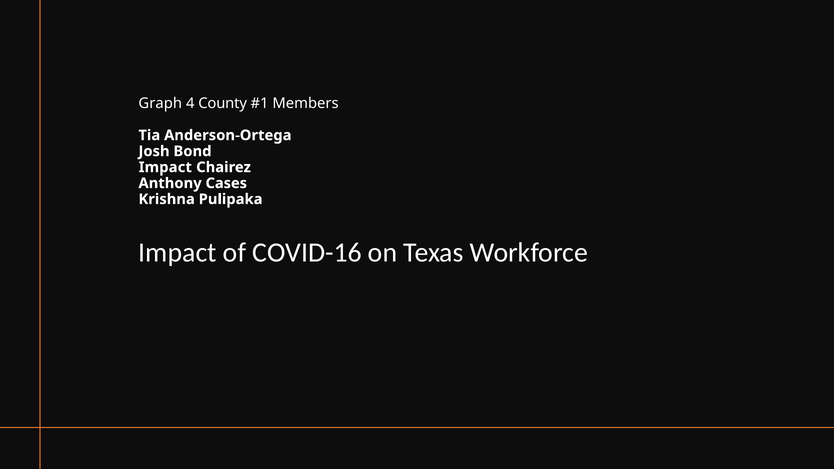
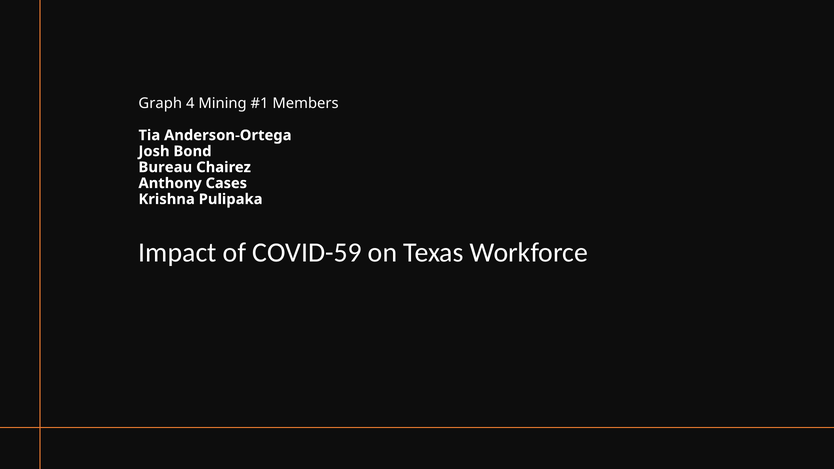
County: County -> Mining
Impact at (165, 167): Impact -> Bureau
COVID-16: COVID-16 -> COVID-59
